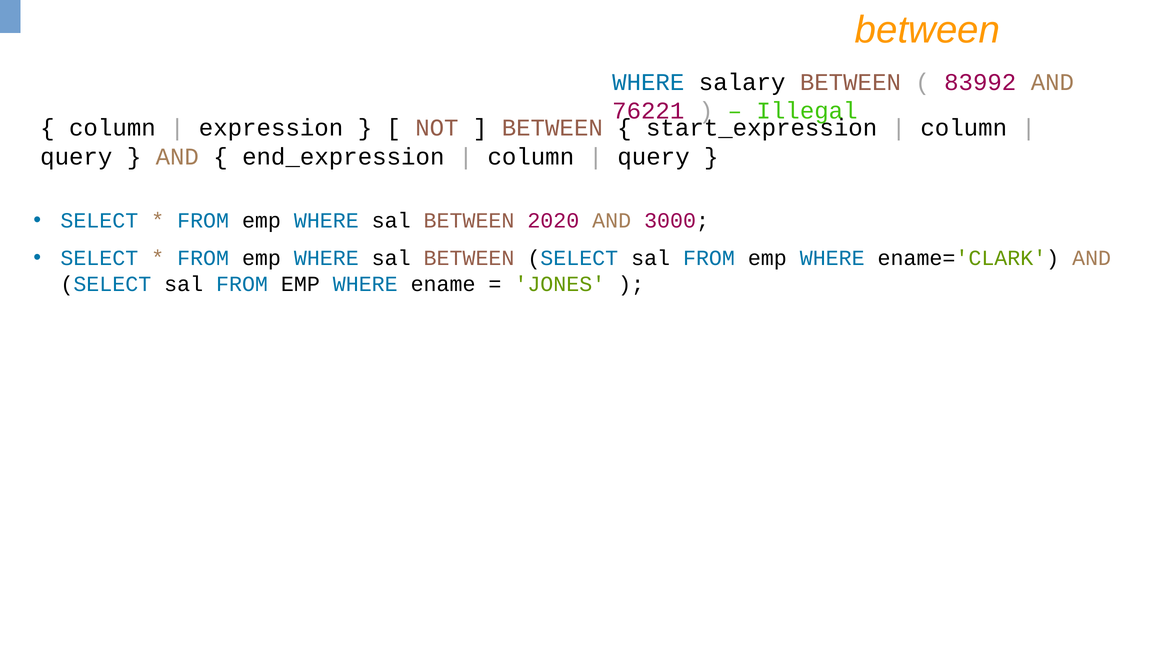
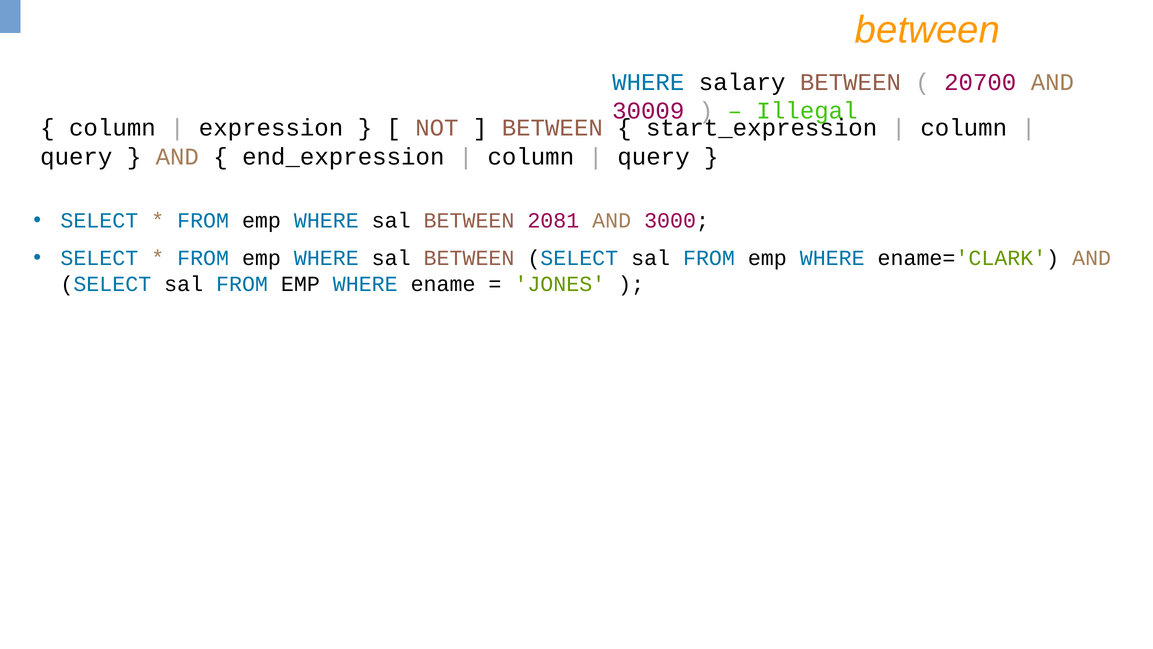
83992: 83992 -> 20700
76221: 76221 -> 30009
2020: 2020 -> 2081
